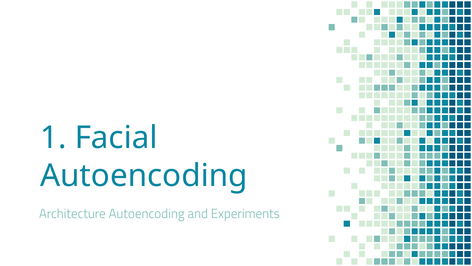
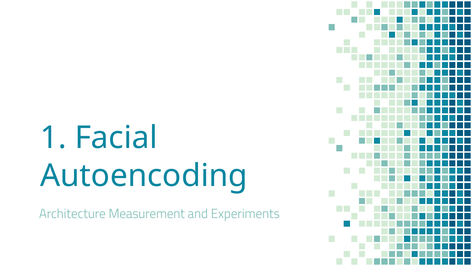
Architecture Autoencoding: Autoencoding -> Measurement
